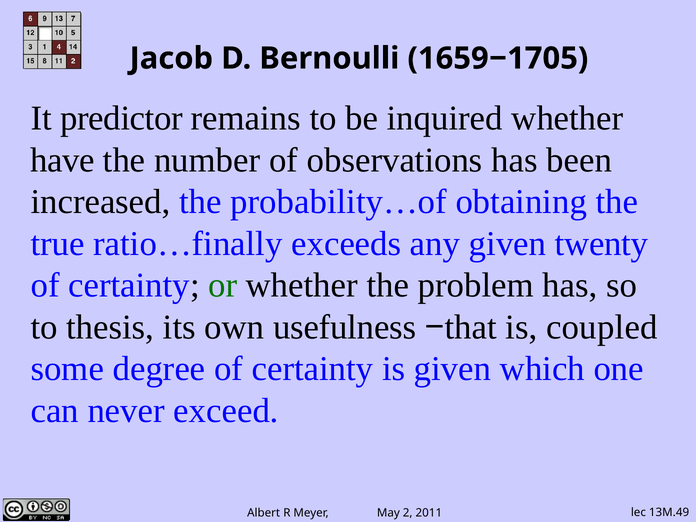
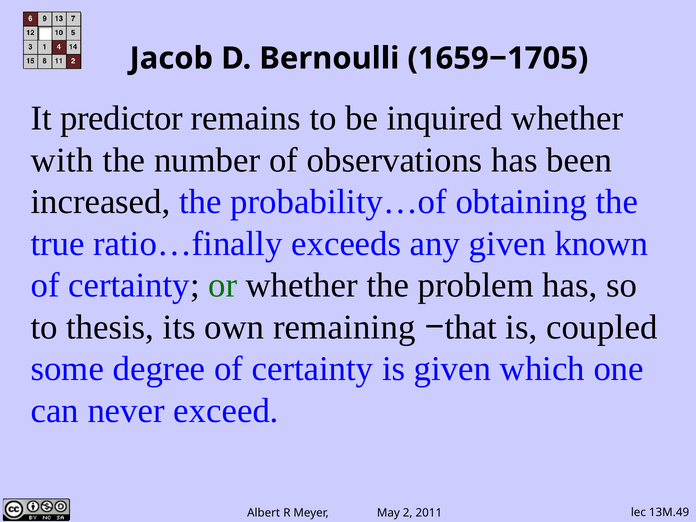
have: have -> with
twenty: twenty -> known
usefulness: usefulness -> remaining
